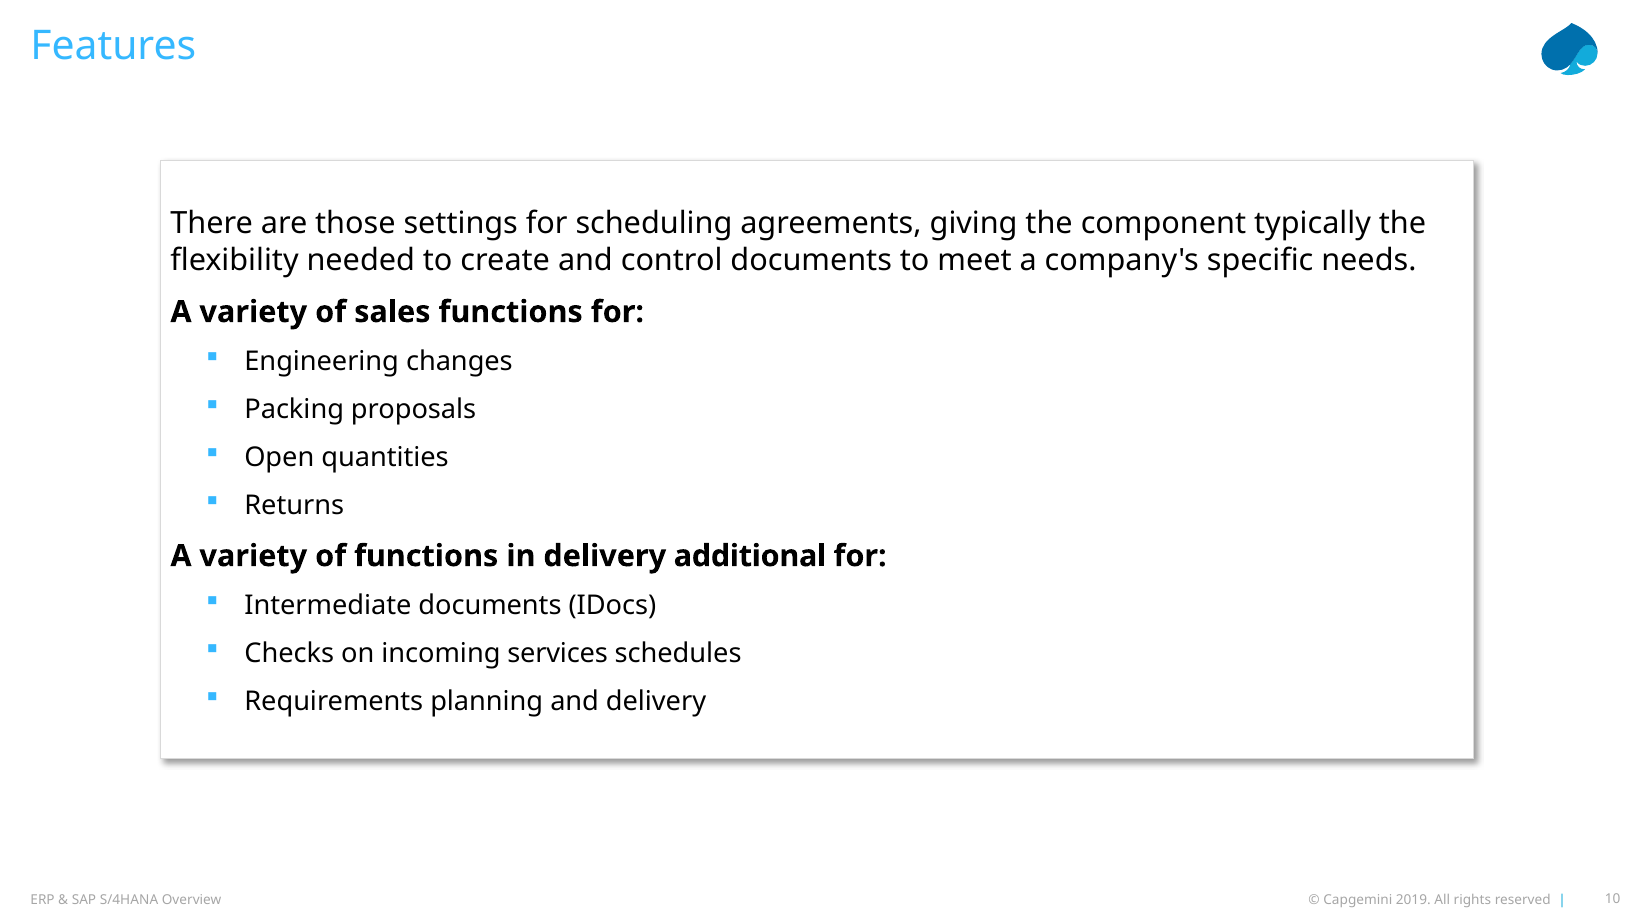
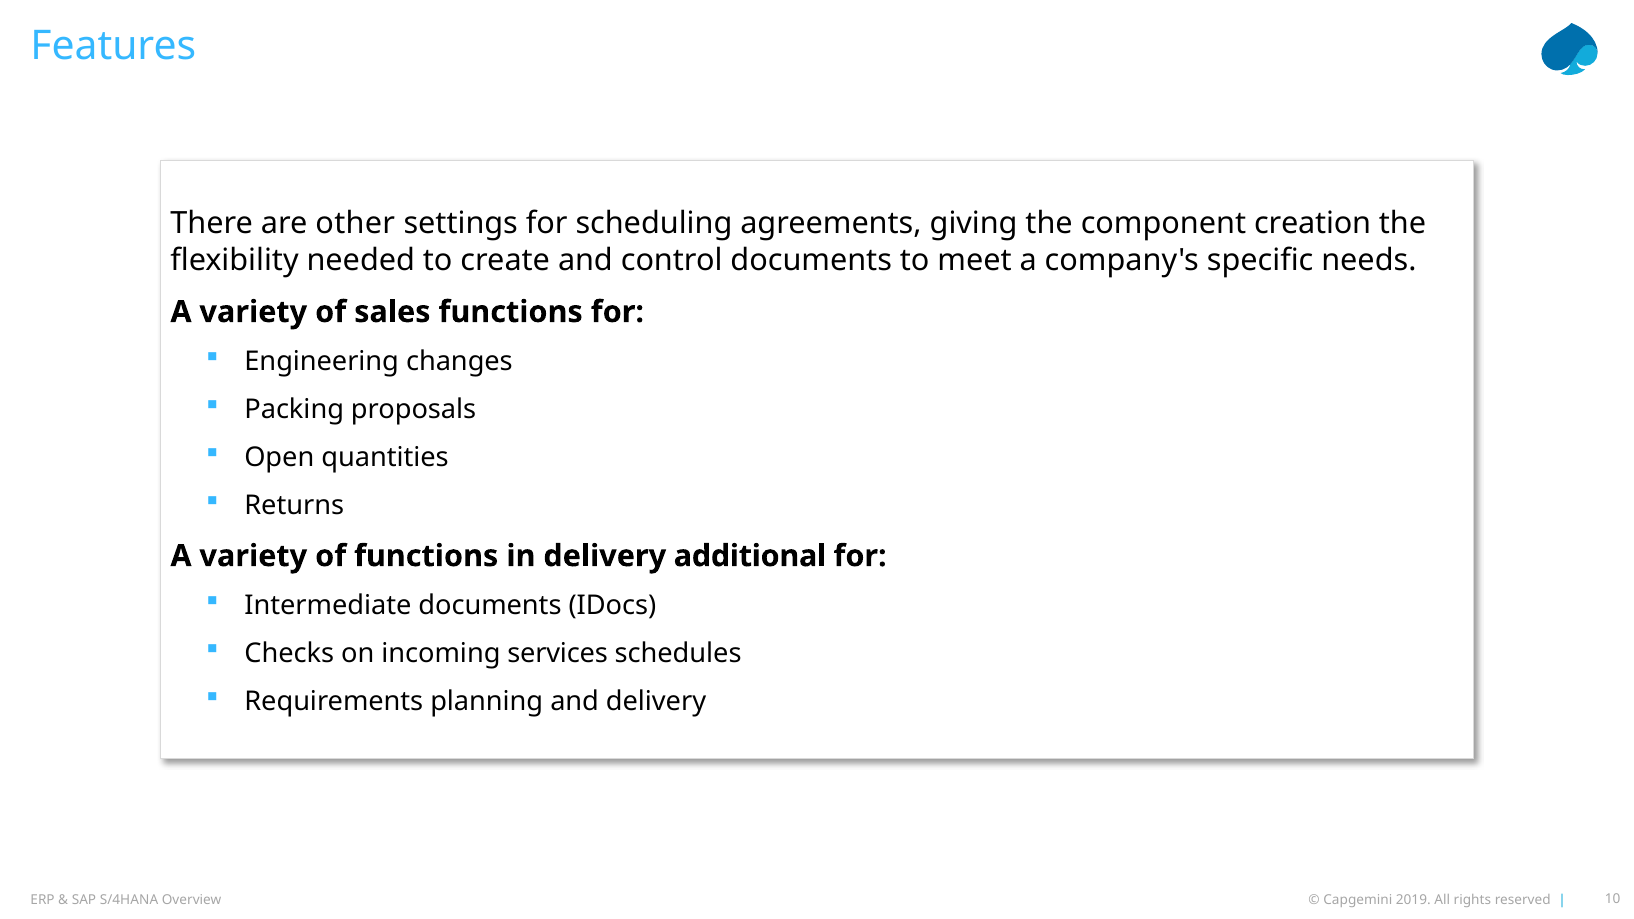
those: those -> other
typically: typically -> creation
